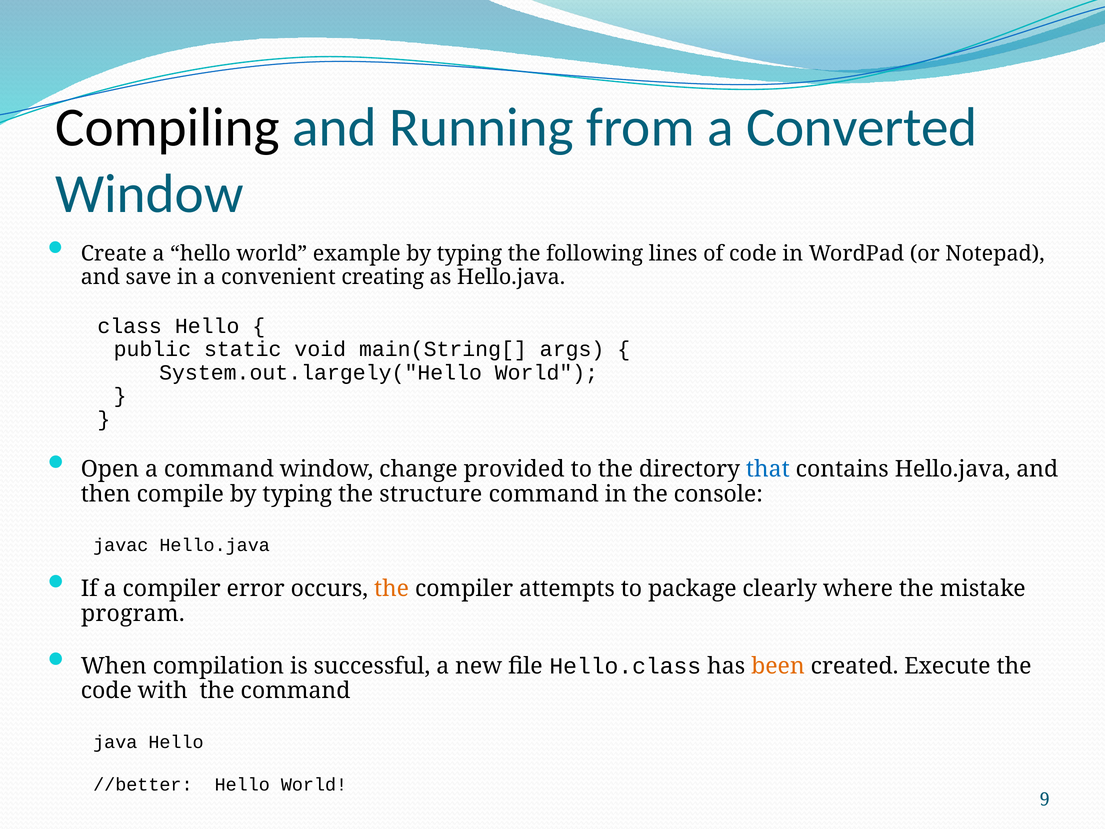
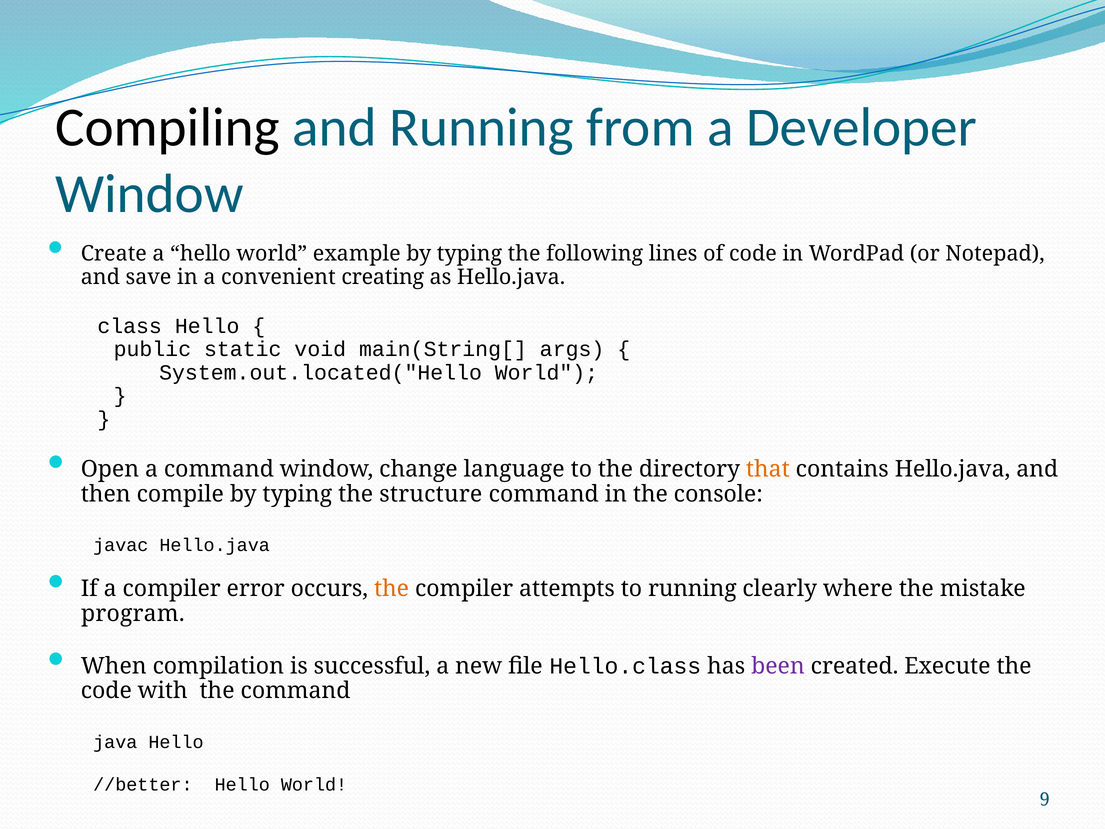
Converted: Converted -> Developer
System.out.largely("Hello: System.out.largely("Hello -> System.out.located("Hello
provided: provided -> language
that colour: blue -> orange
to package: package -> running
been colour: orange -> purple
